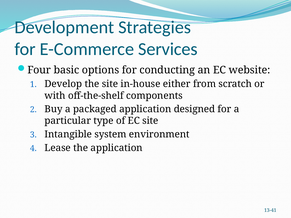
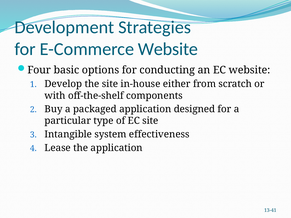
E-Commerce Services: Services -> Website
environment: environment -> effectiveness
